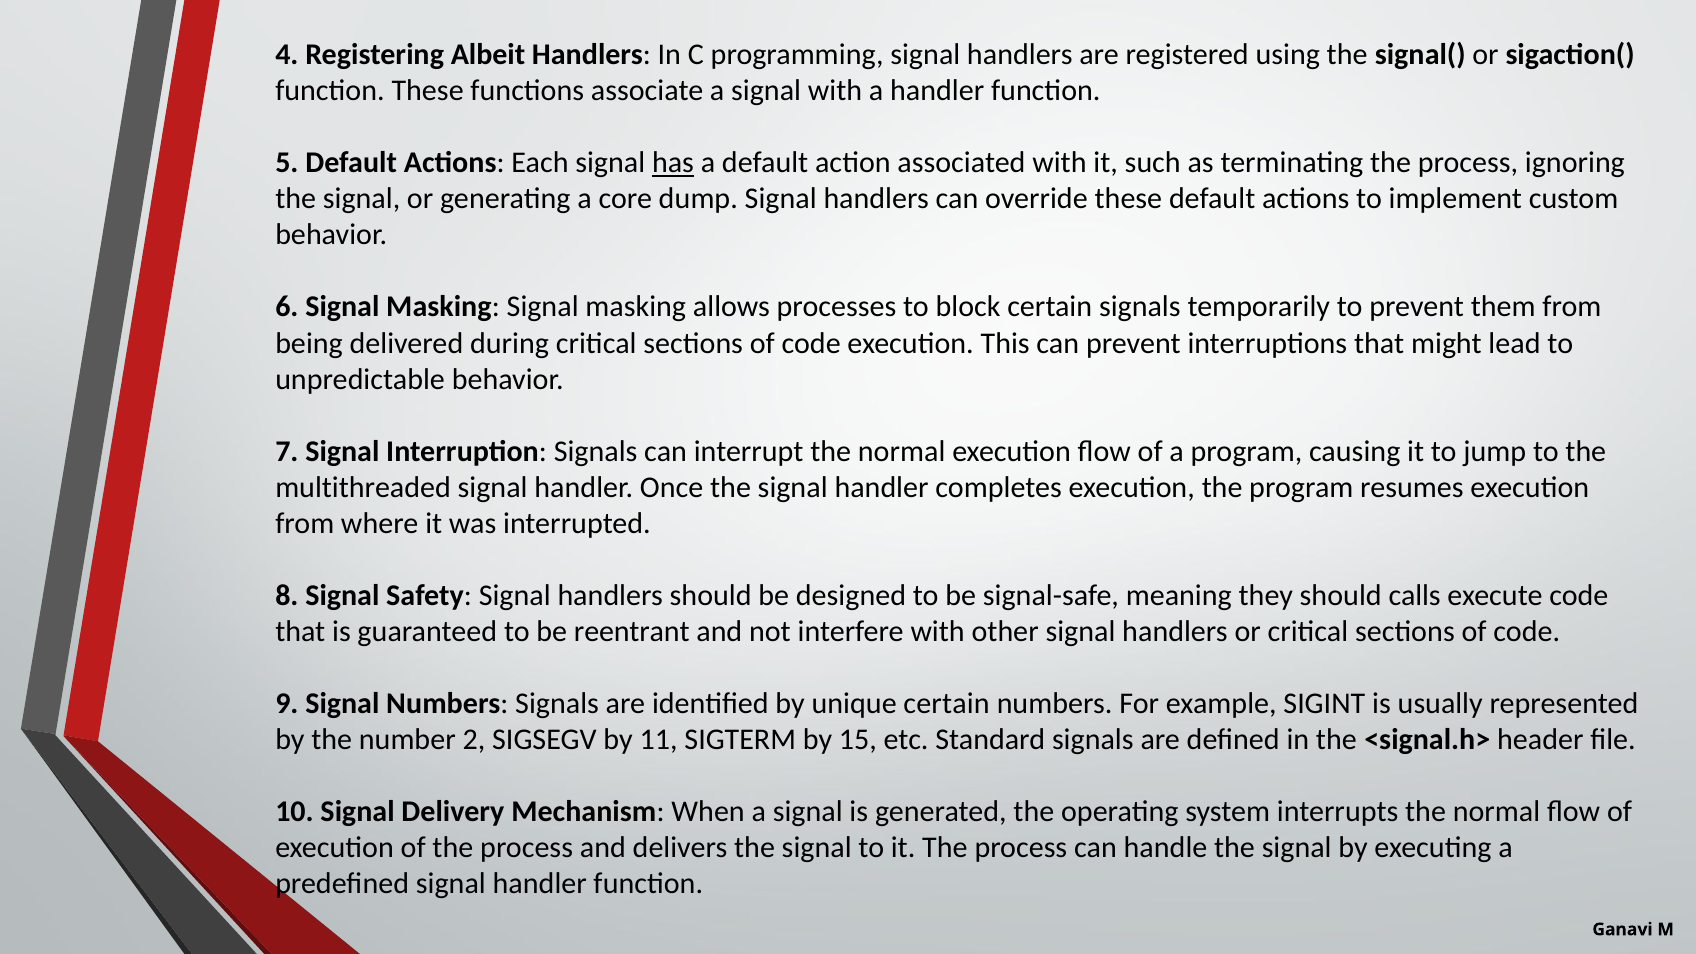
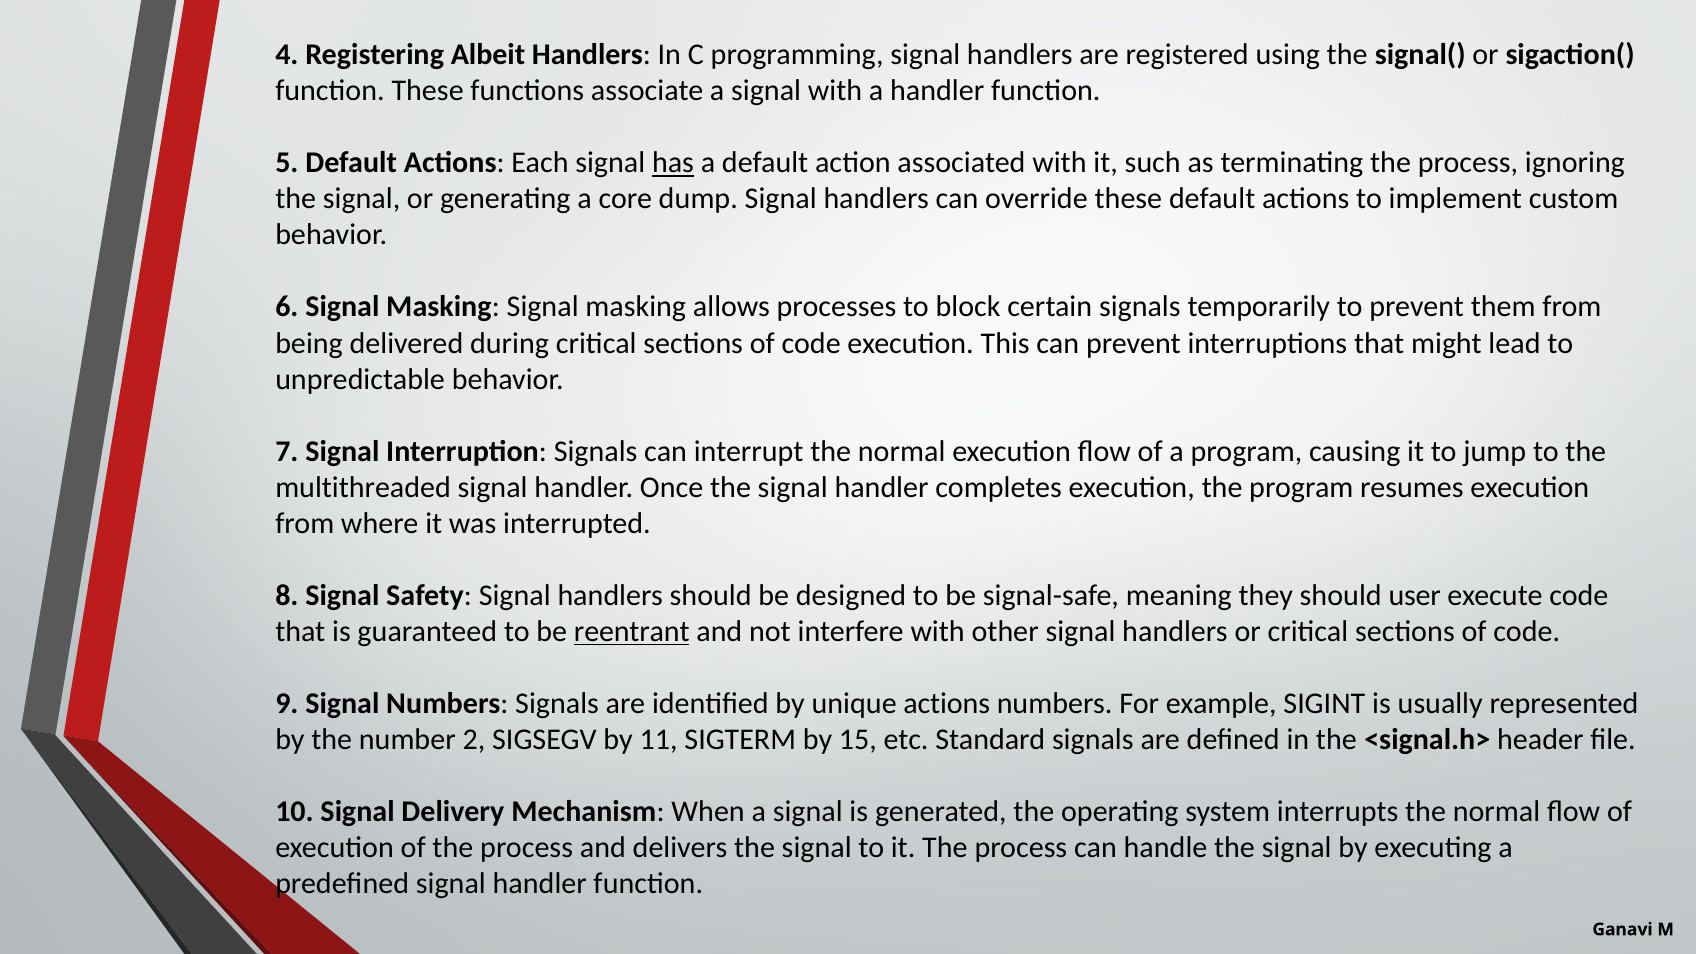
calls: calls -> user
reentrant underline: none -> present
unique certain: certain -> actions
